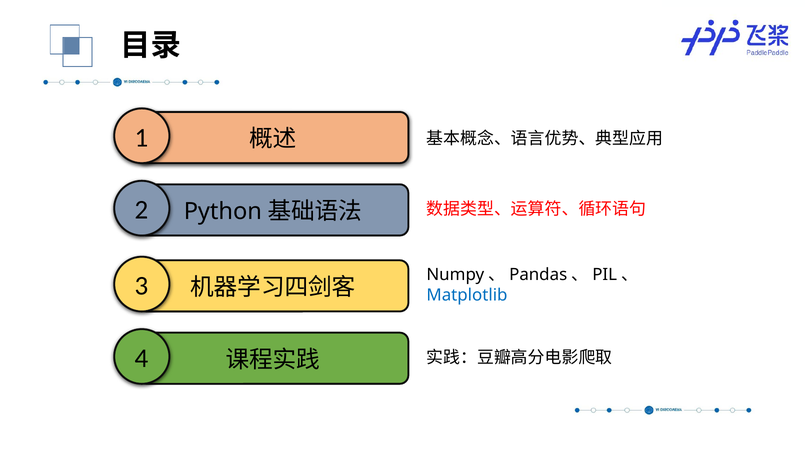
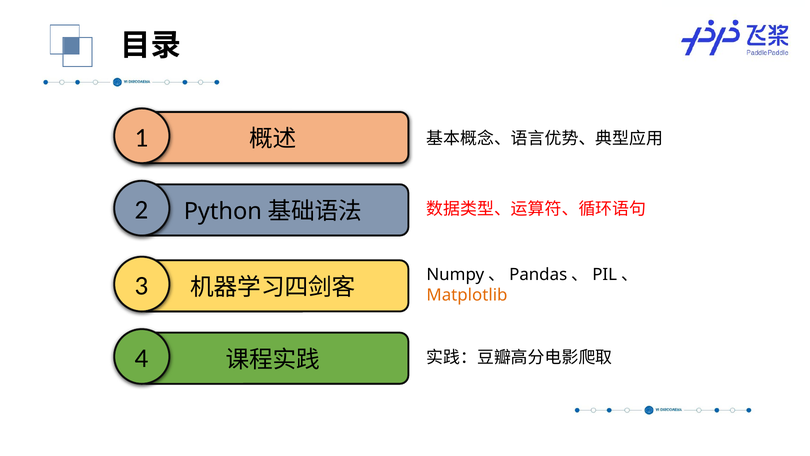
Matplotlib colour: blue -> orange
